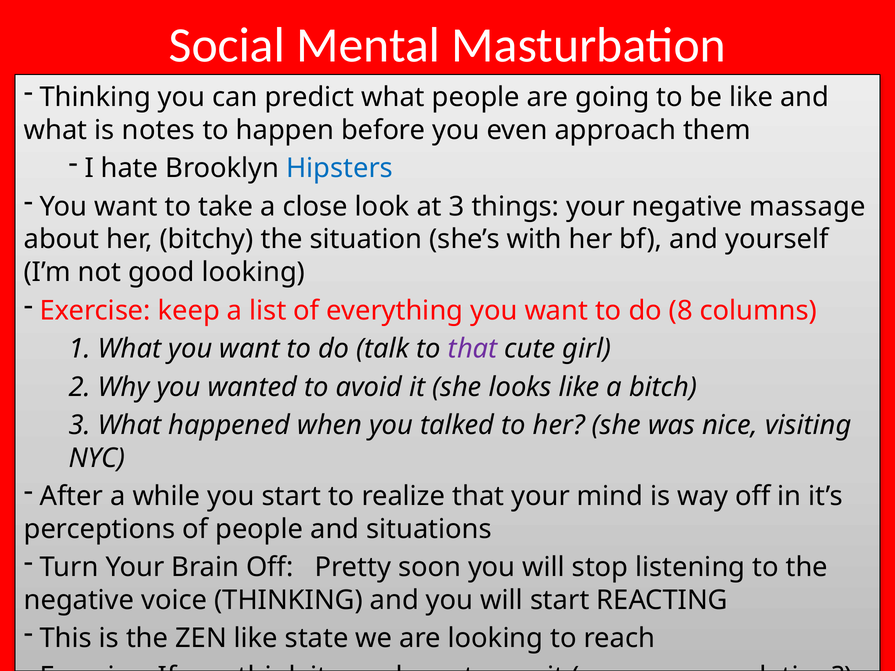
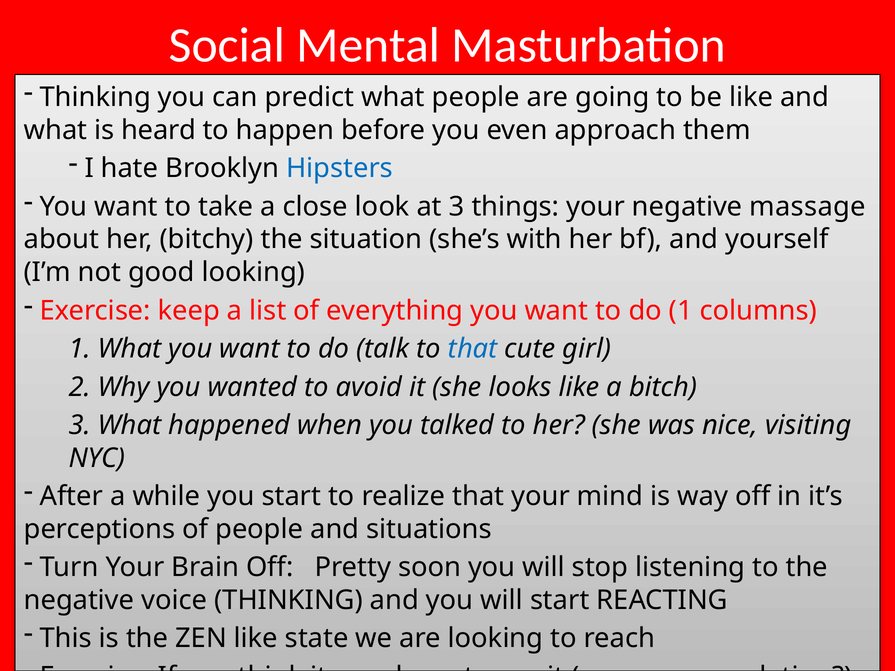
notes: notes -> heard
do 8: 8 -> 1
that at (473, 349) colour: purple -> blue
